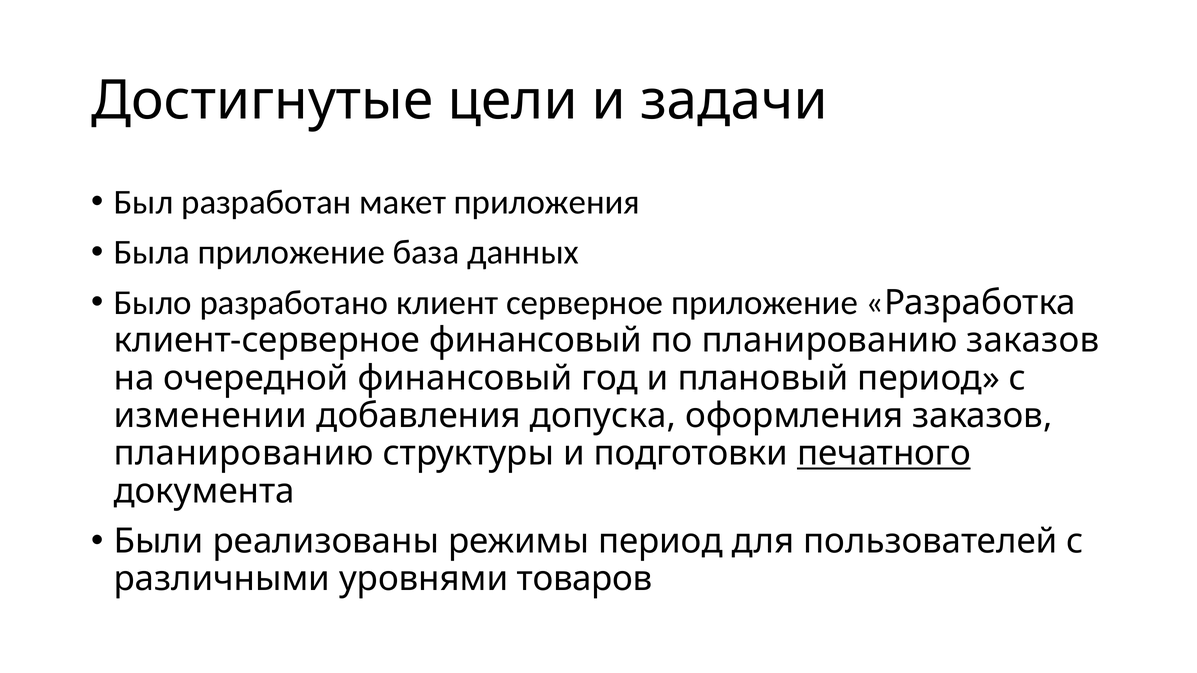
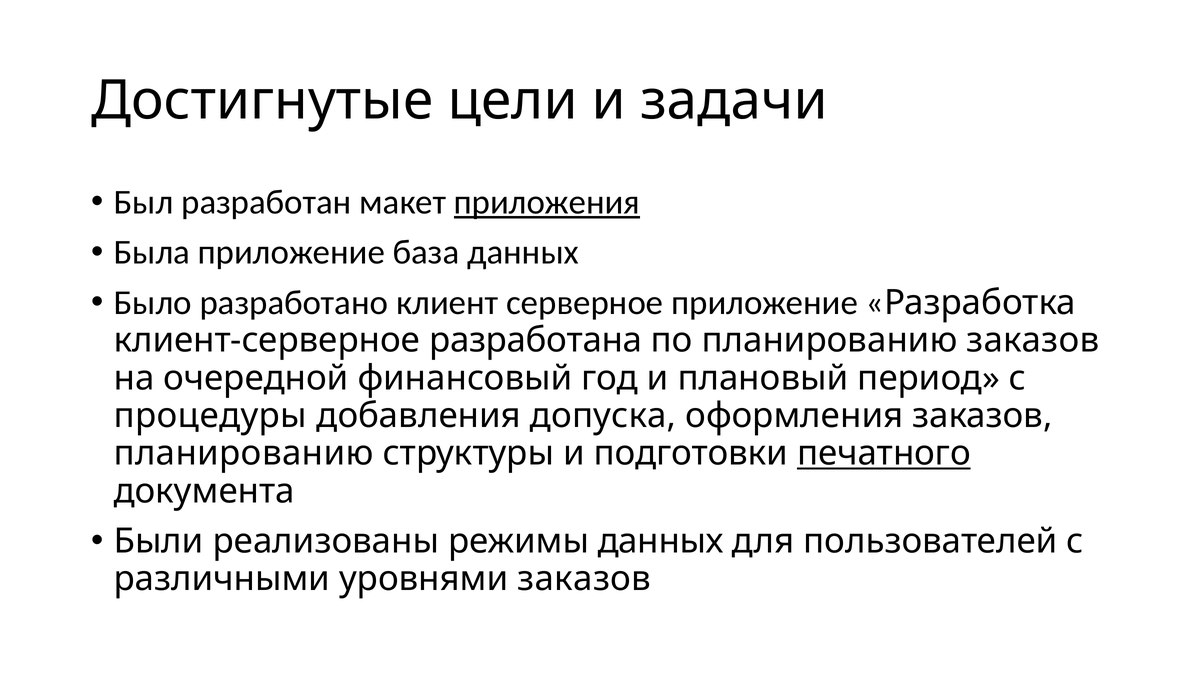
приложения underline: none -> present
клиент-серверное финансовый: финансовый -> разработана
изменении: изменении -> процедуры
режимы период: период -> данных
уровнями товаров: товаров -> заказов
